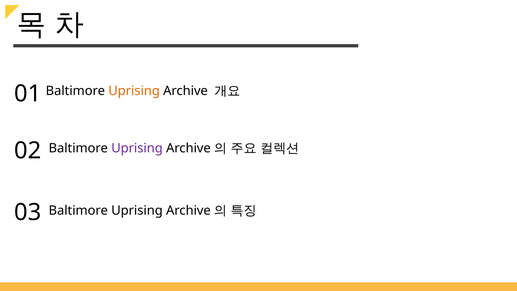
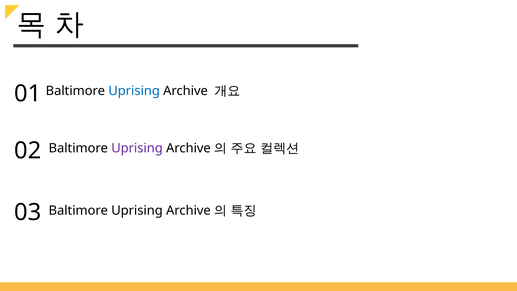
Uprising at (134, 91) colour: orange -> blue
